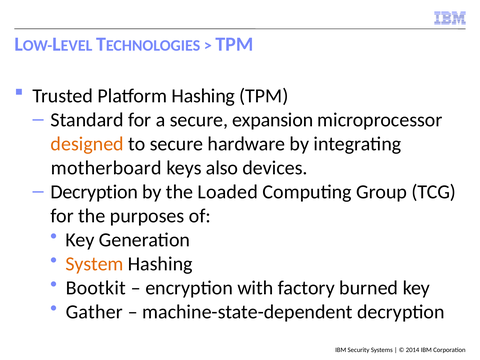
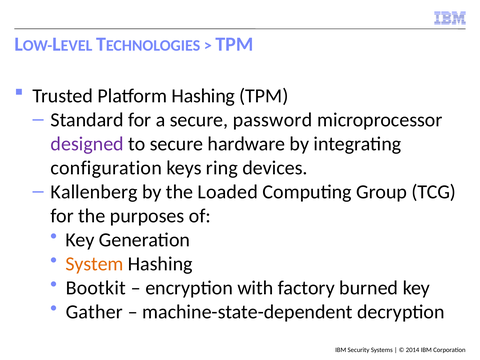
expansion: expansion -> password
designed colour: orange -> purple
motherboard: motherboard -> configuration
also: also -> ring
Decryption at (94, 192): Decryption -> Kallenberg
